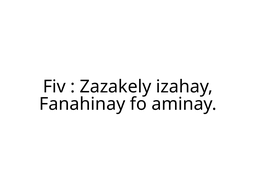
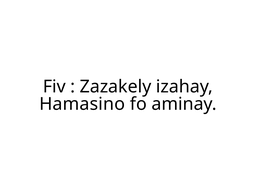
Fanahinay: Fanahinay -> Hamasino
